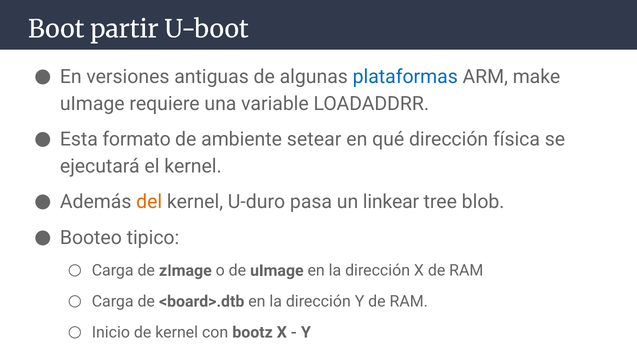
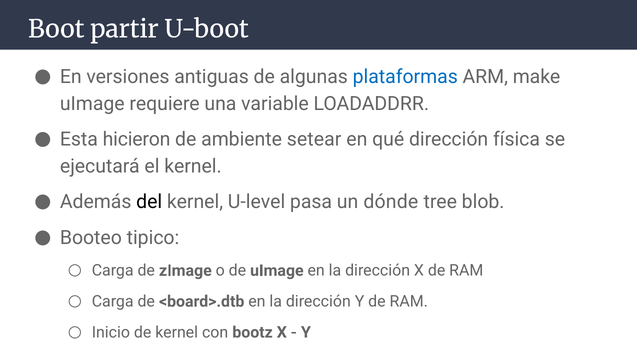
formato: formato -> hicieron
del colour: orange -> black
U-duro: U-duro -> U-level
linkear: linkear -> dónde
